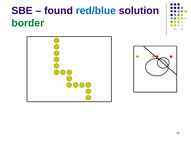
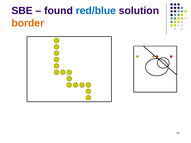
border colour: green -> orange
